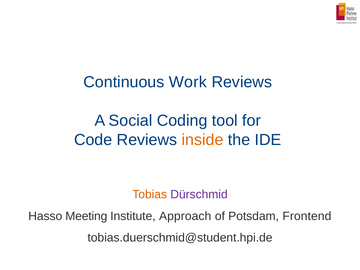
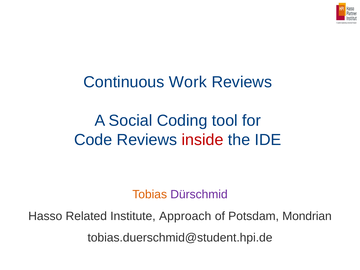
inside colour: orange -> red
Meeting: Meeting -> Related
Frontend: Frontend -> Mondrian
